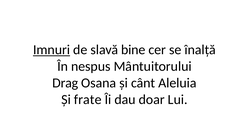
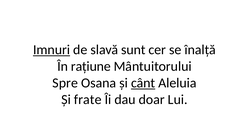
bine: bine -> sunt
nespus: nespus -> rațiune
Drag: Drag -> Spre
cânt underline: none -> present
